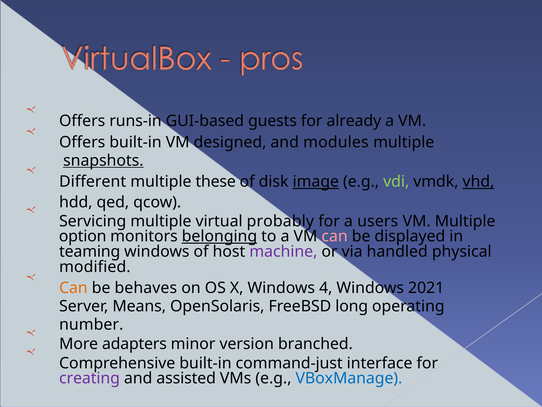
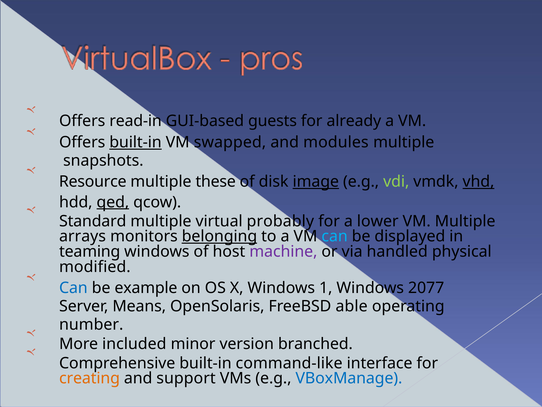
runs-in: runs-in -> read-in
built-in at (135, 142) underline: none -> present
designed: designed -> swapped
snapshots underline: present -> none
Different: Different -> Resource
qed underline: none -> present
Servicing: Servicing -> Standard
users: users -> lower
option: option -> arrays
can at (335, 236) colour: pink -> light blue
Can at (73, 288) colour: orange -> blue
behaves: behaves -> example
4: 4 -> 1
2021: 2021 -> 2077
long: long -> able
adapters: adapters -> included
command-just: command-just -> command-like
creating colour: purple -> orange
assisted: assisted -> support
